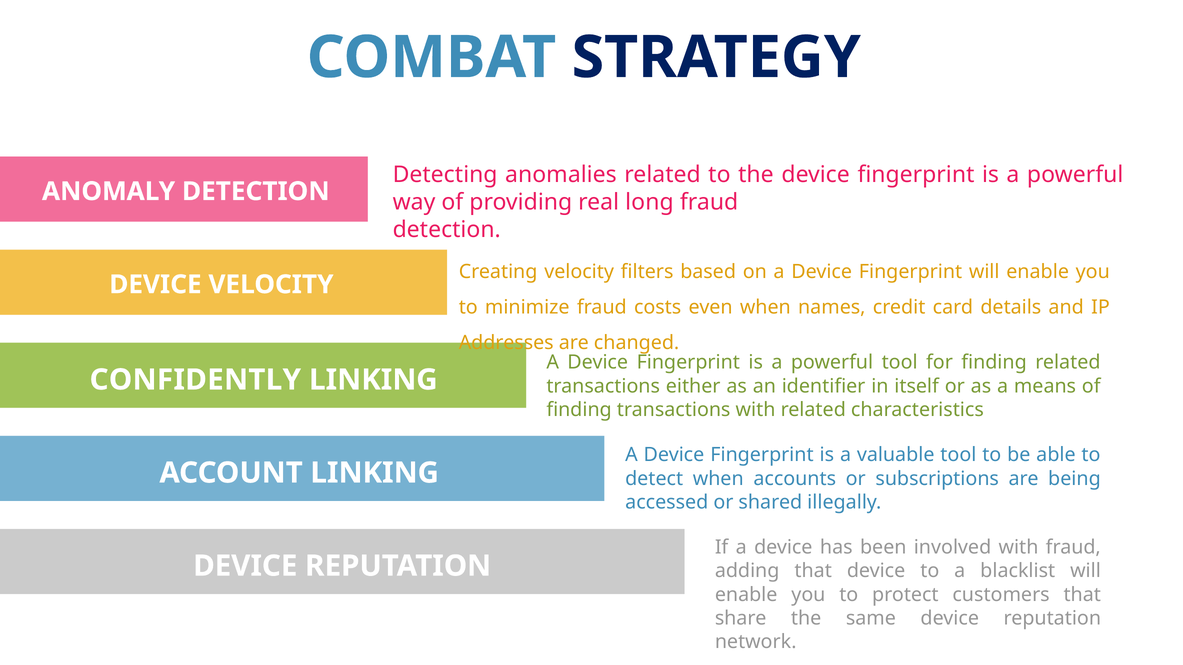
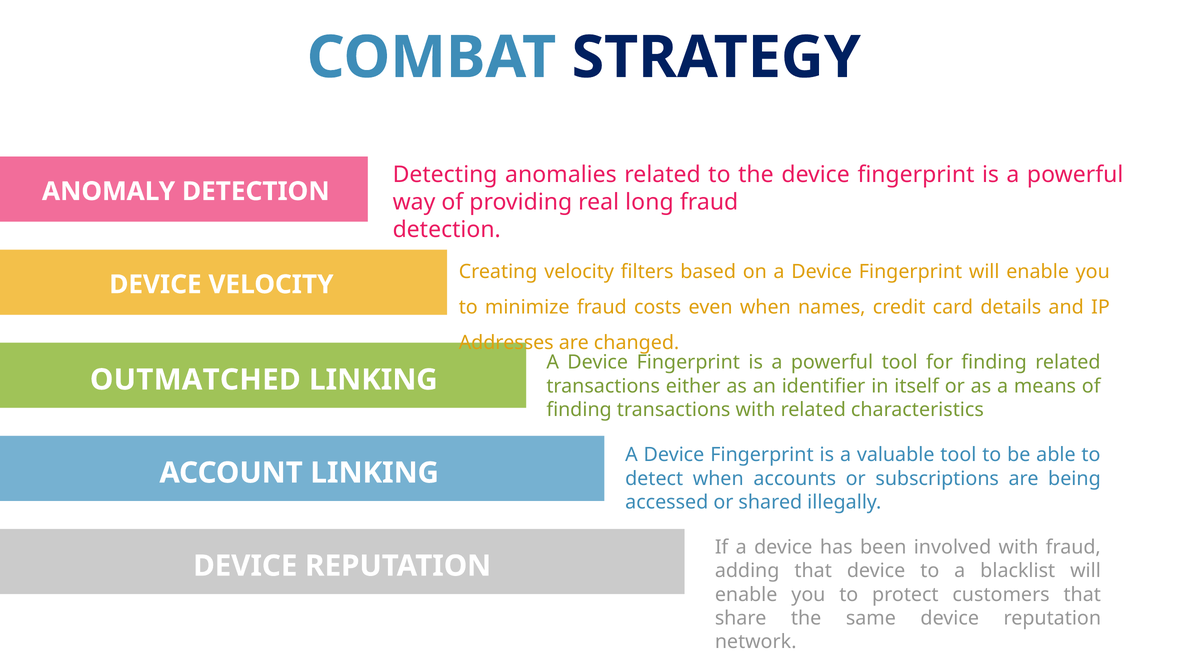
CONFIDENTLY: CONFIDENTLY -> OUTMATCHED
